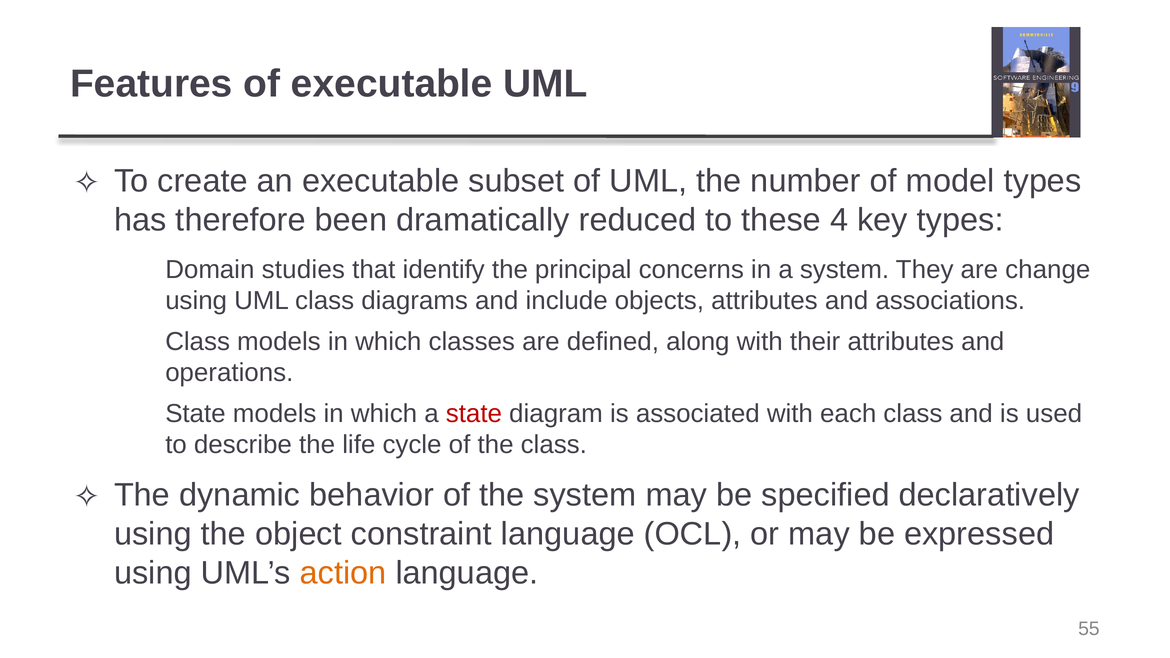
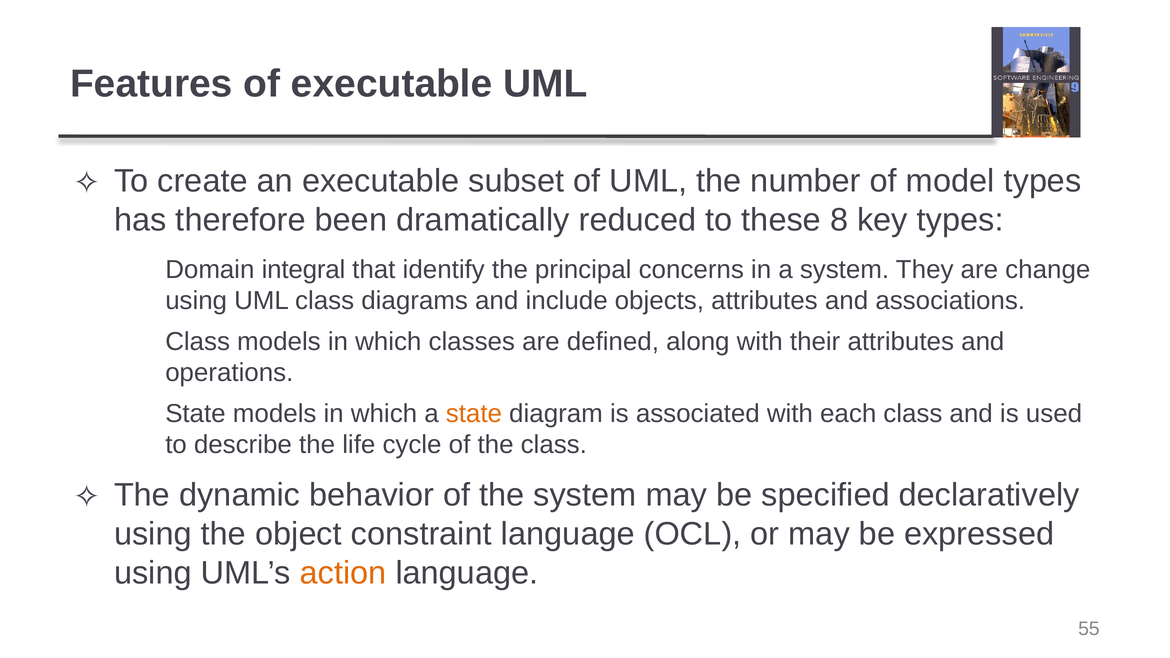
4: 4 -> 8
studies: studies -> integral
state colour: red -> orange
